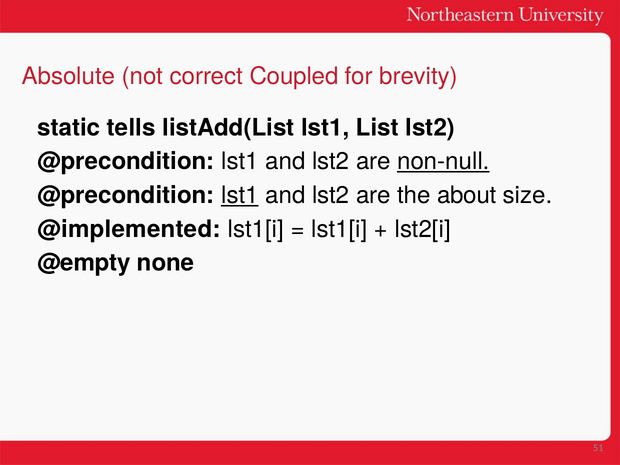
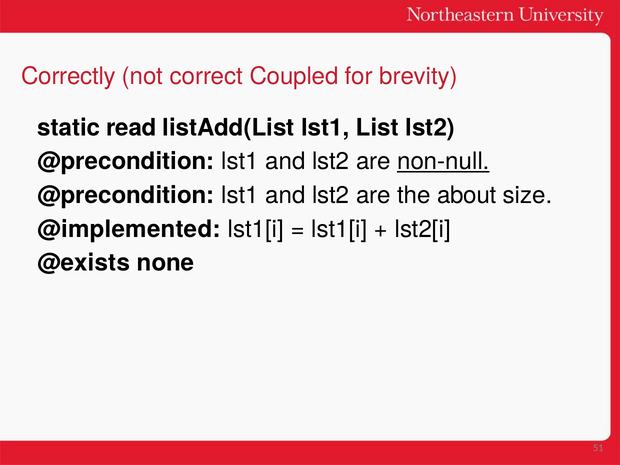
Absolute: Absolute -> Correctly
tells: tells -> read
lst1 at (240, 195) underline: present -> none
@empty: @empty -> @exists
